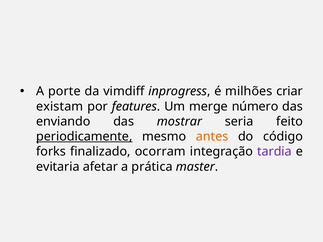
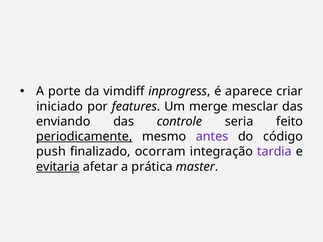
milhões: milhões -> aparece
existam: existam -> iniciado
número: número -> mesclar
mostrar: mostrar -> controle
antes colour: orange -> purple
forks: forks -> push
evitaria underline: none -> present
